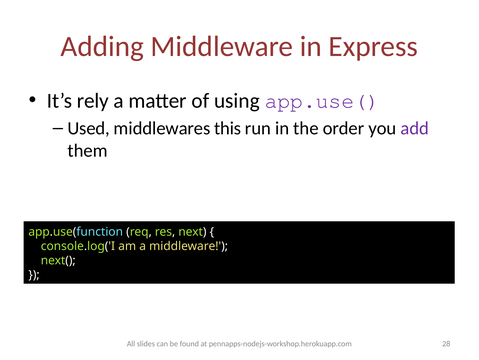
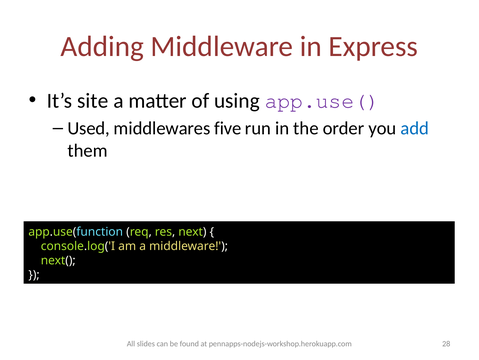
rely: rely -> site
this: this -> five
add colour: purple -> blue
